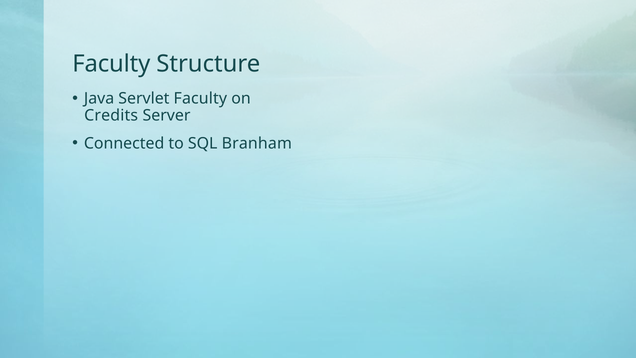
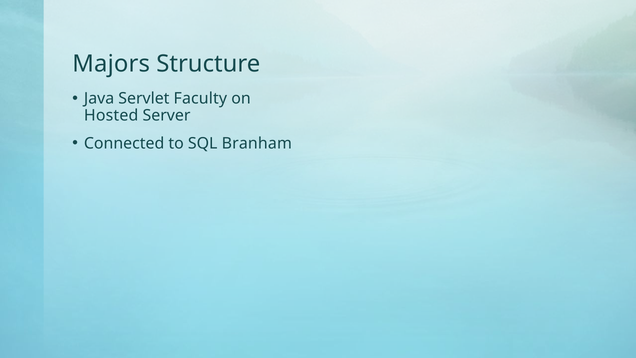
Faculty at (111, 64): Faculty -> Majors
Credits: Credits -> Hosted
